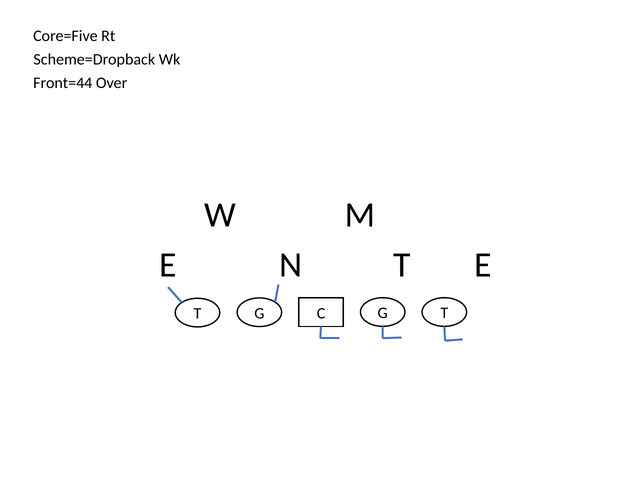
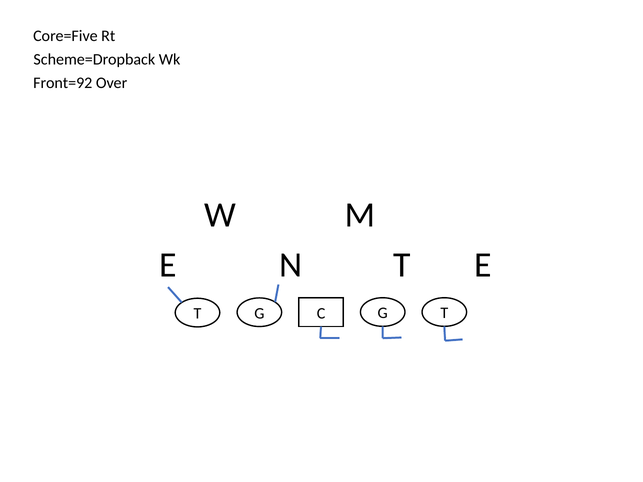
Front=44: Front=44 -> Front=92
